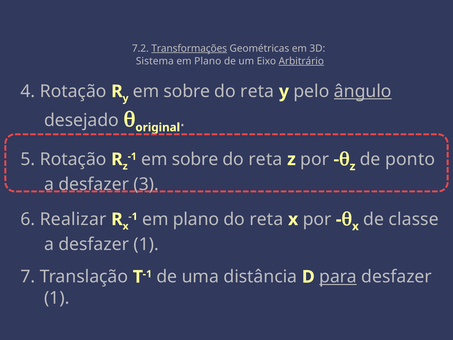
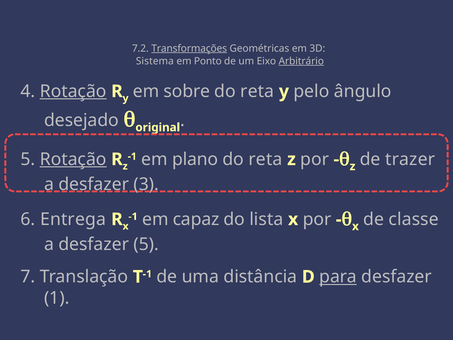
Plano at (208, 61): Plano -> Ponto
Rotação at (73, 91) underline: none -> present
ângulo underline: present -> none
Rotação at (73, 159) underline: none -> present
sobre at (195, 159): sobre -> plano
ponto: ponto -> trazer
Realizar: Realizar -> Entrega
plano at (196, 219): plano -> capaz
reta at (266, 219): reta -> lista
a desfazer 1: 1 -> 5
